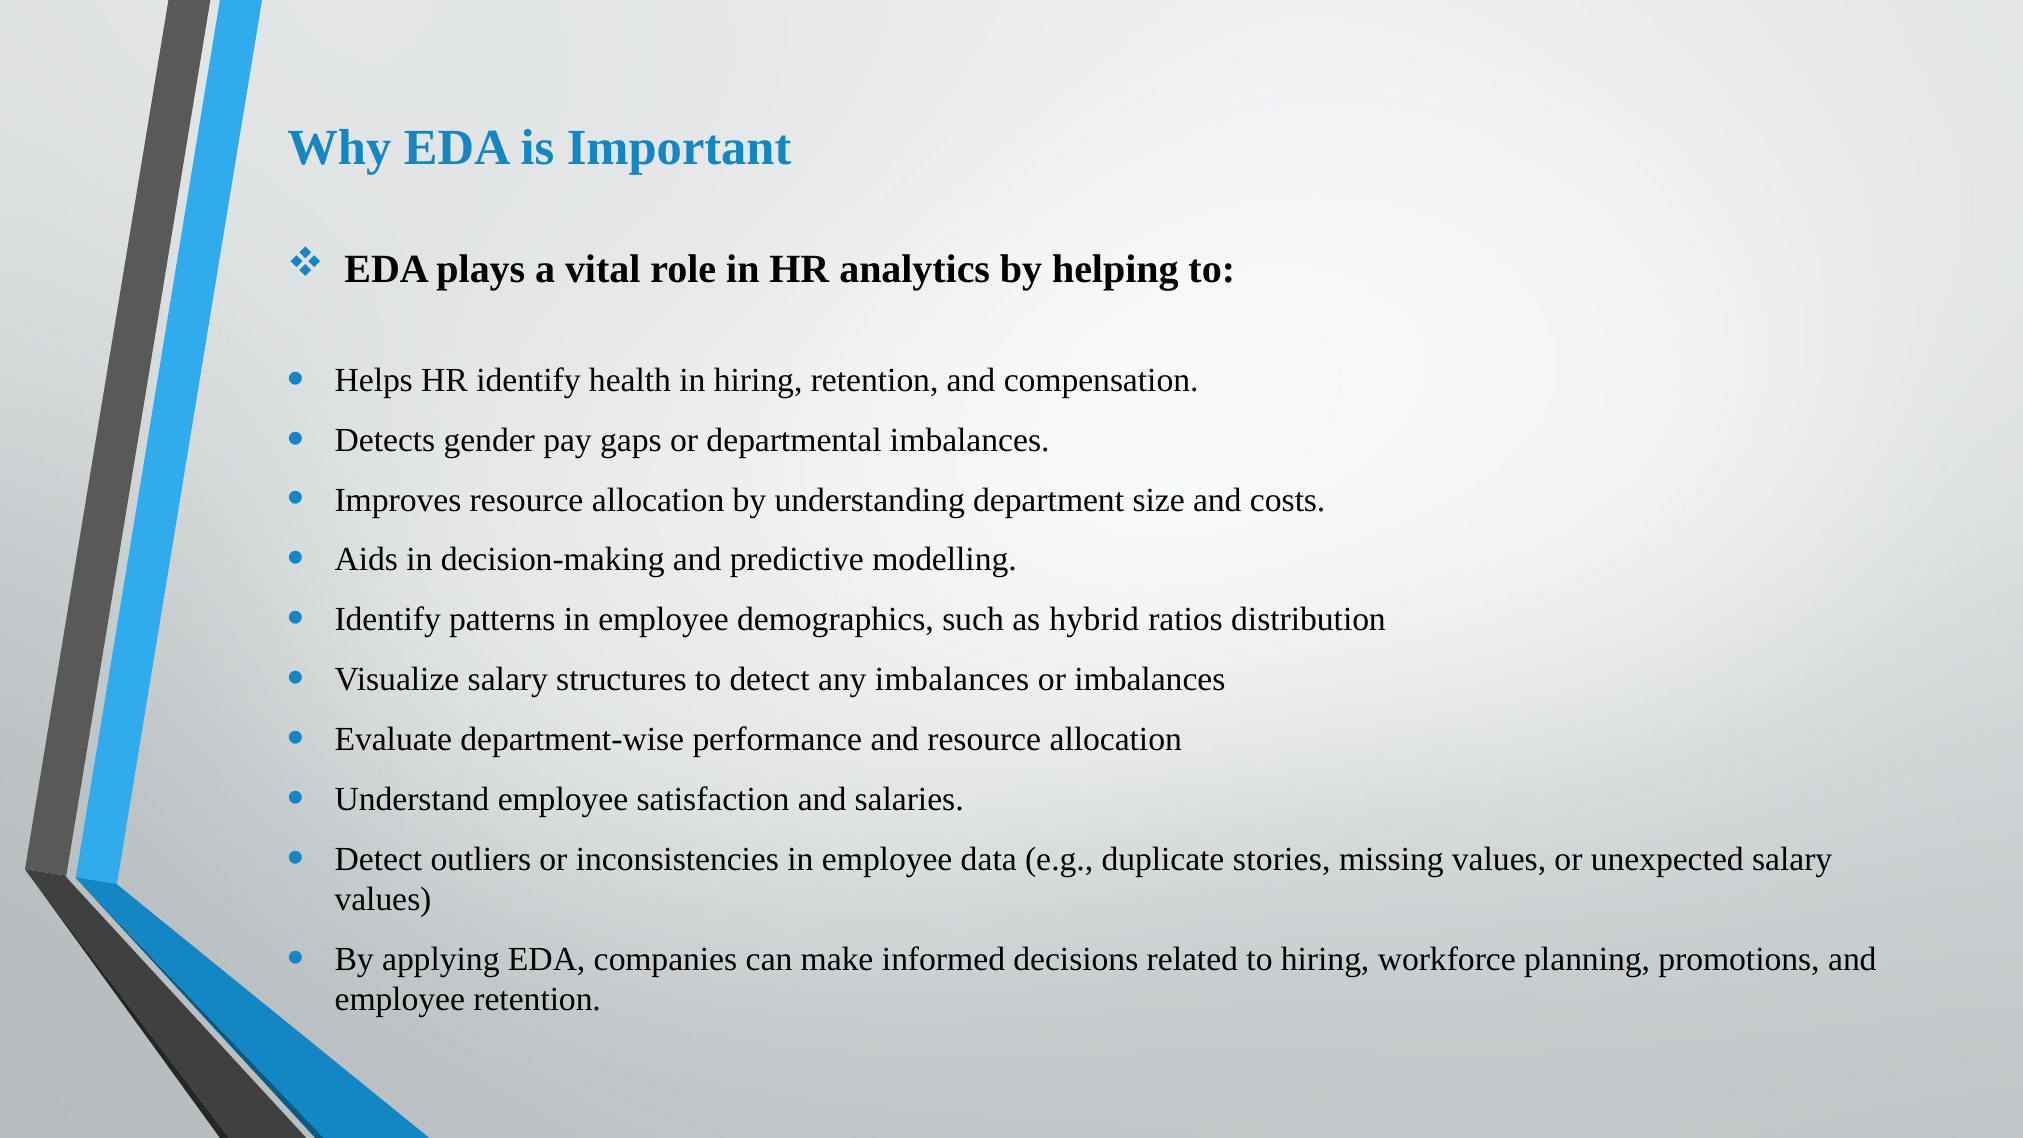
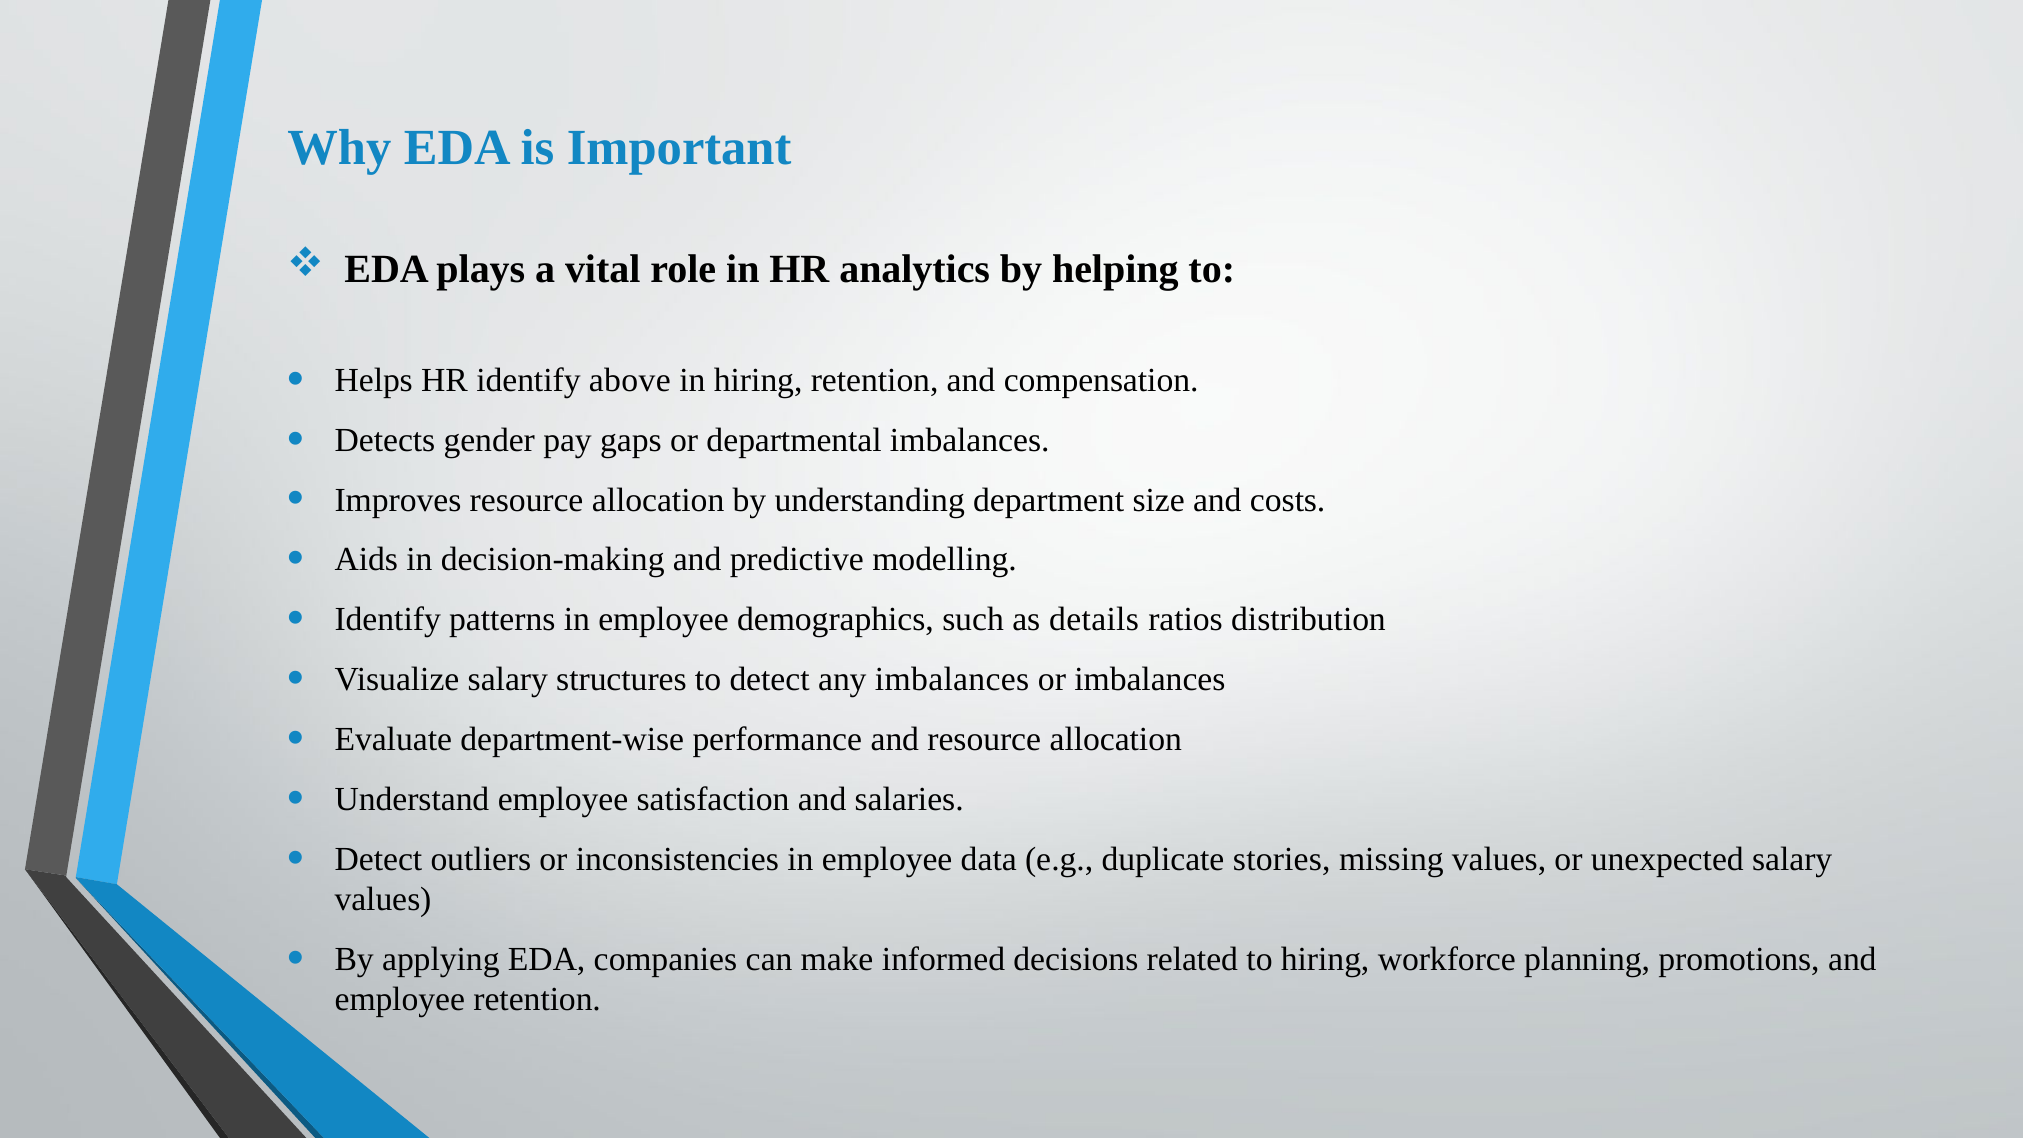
health: health -> above
hybrid: hybrid -> details
